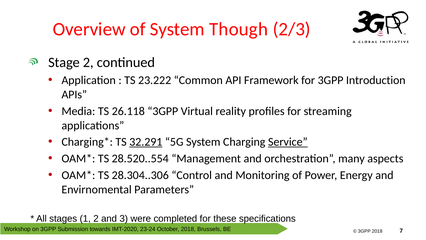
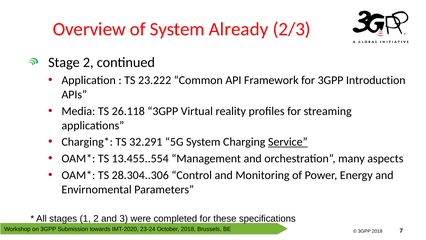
Though: Though -> Already
32.291 underline: present -> none
28.520..554: 28.520..554 -> 13.455..554
